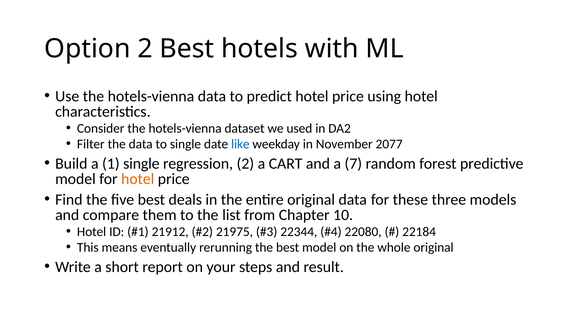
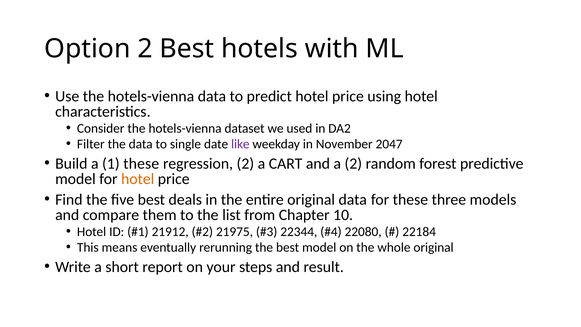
like colour: blue -> purple
2077: 2077 -> 2047
1 single: single -> these
a 7: 7 -> 2
